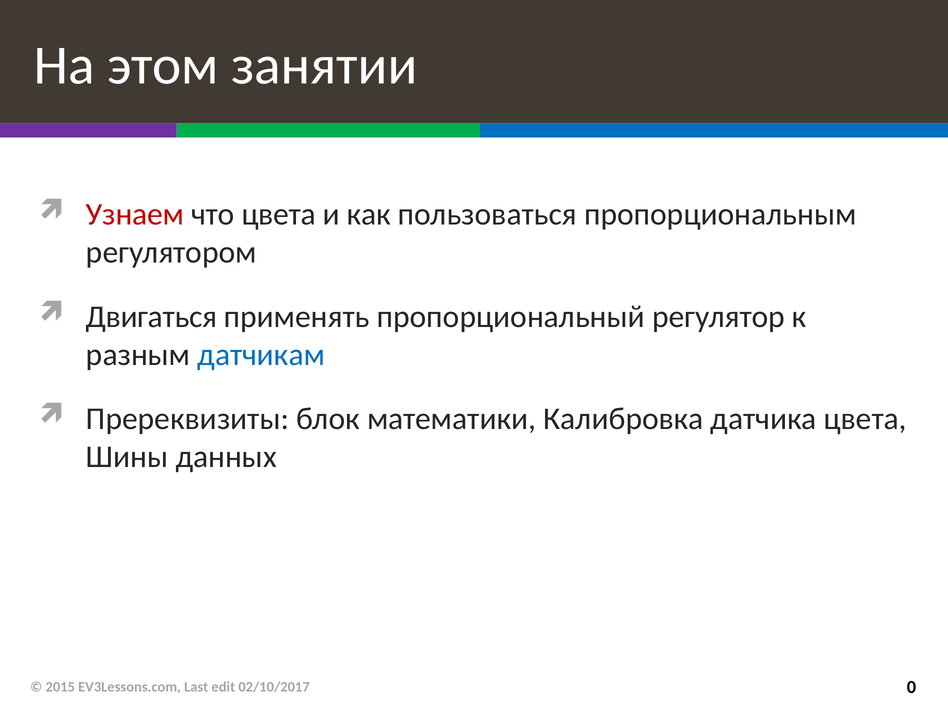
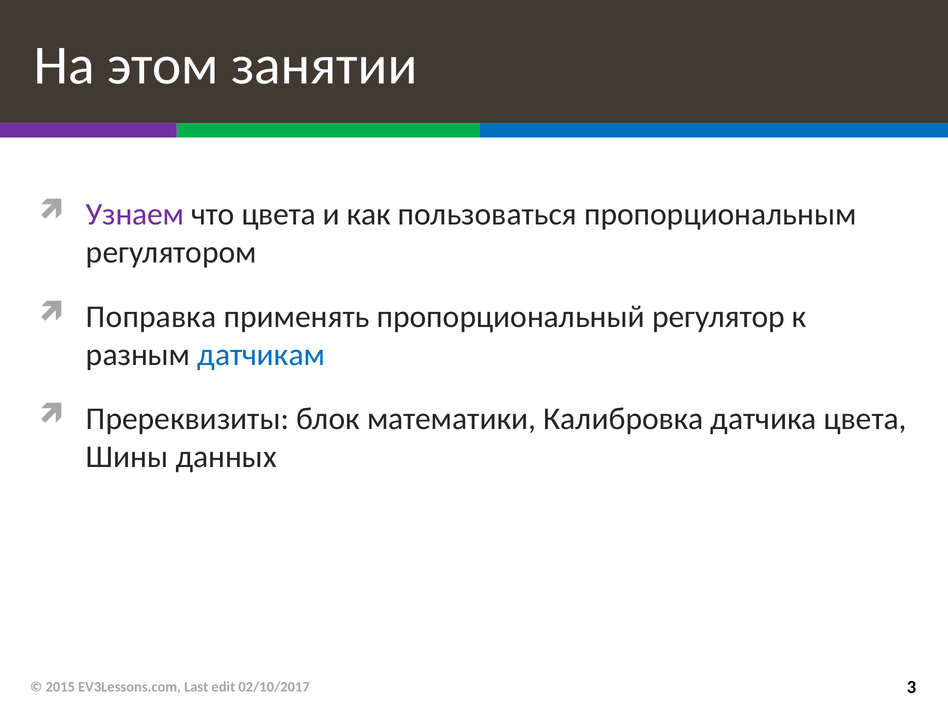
Узнаем colour: red -> purple
Двигаться: Двигаться -> Поправка
0: 0 -> 3
